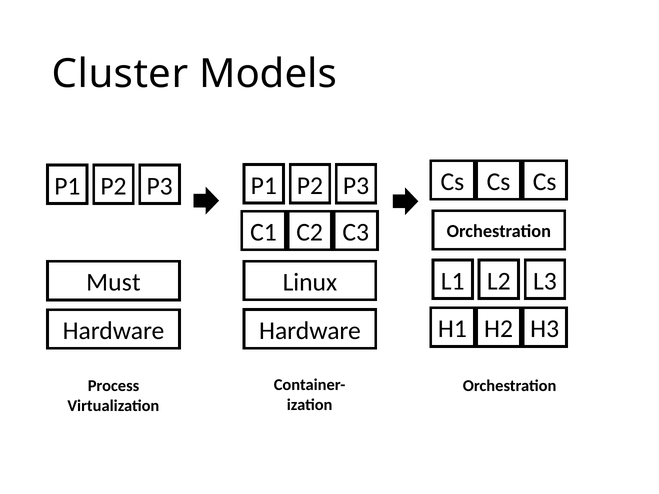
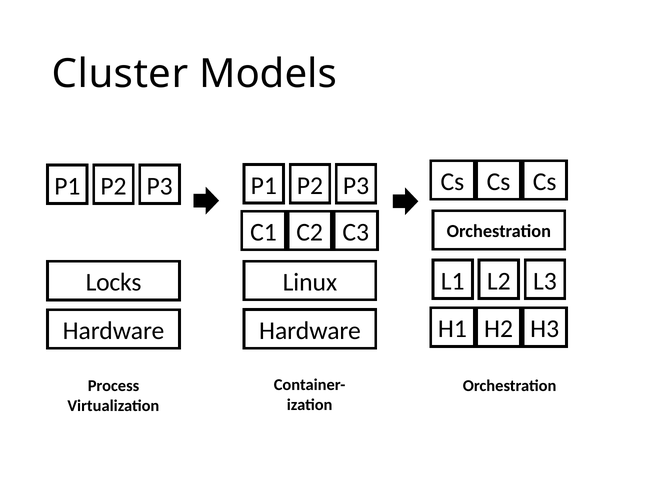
Must: Must -> Locks
